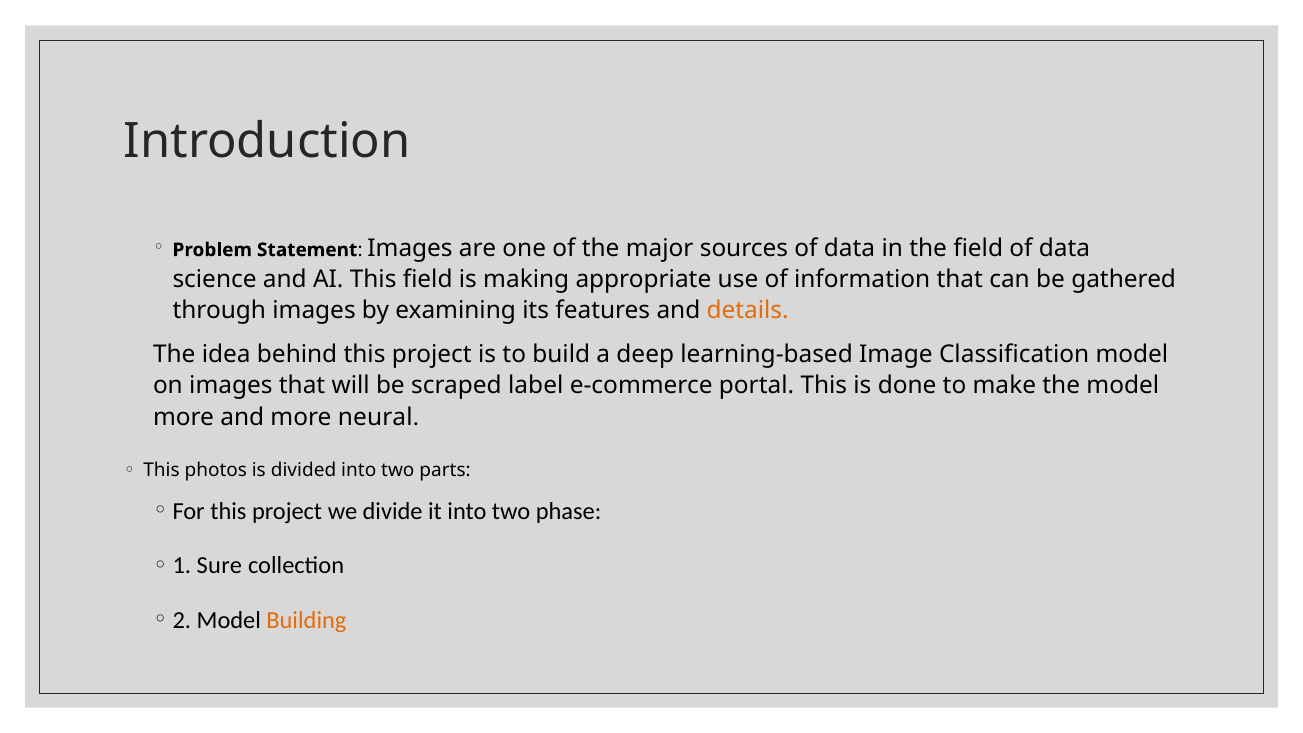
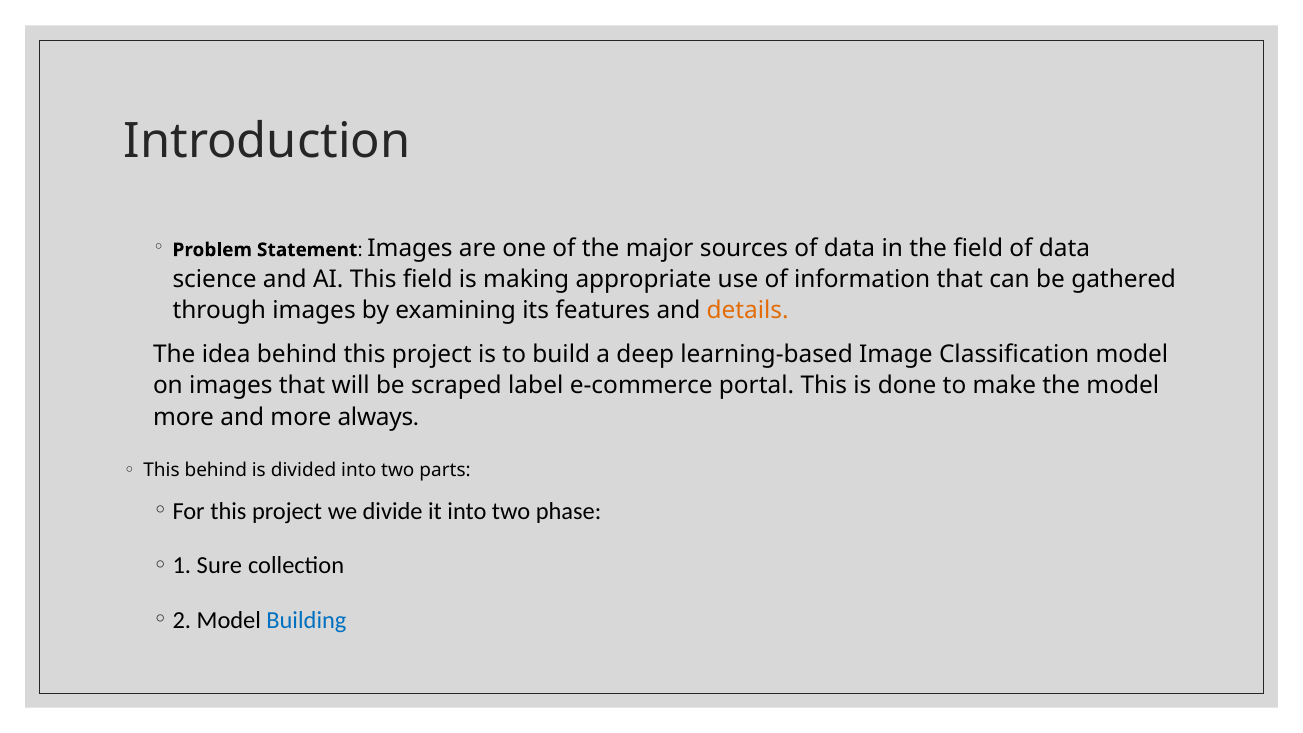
neural: neural -> always
This photos: photos -> behind
Building colour: orange -> blue
